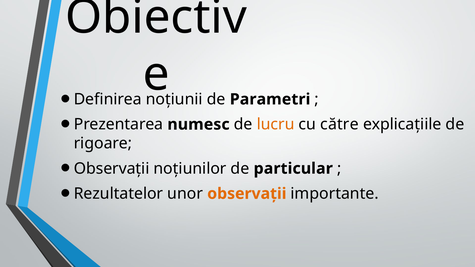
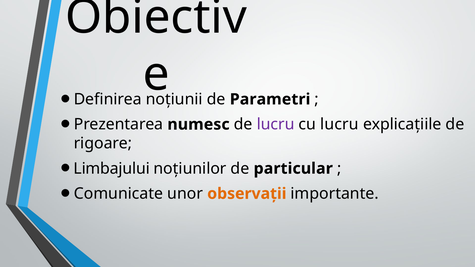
lucru at (276, 124) colour: orange -> purple
cu către: către -> lucru
Observații at (112, 169): Observații -> Limbajului
Rezultatelor: Rezultatelor -> Comunicate
